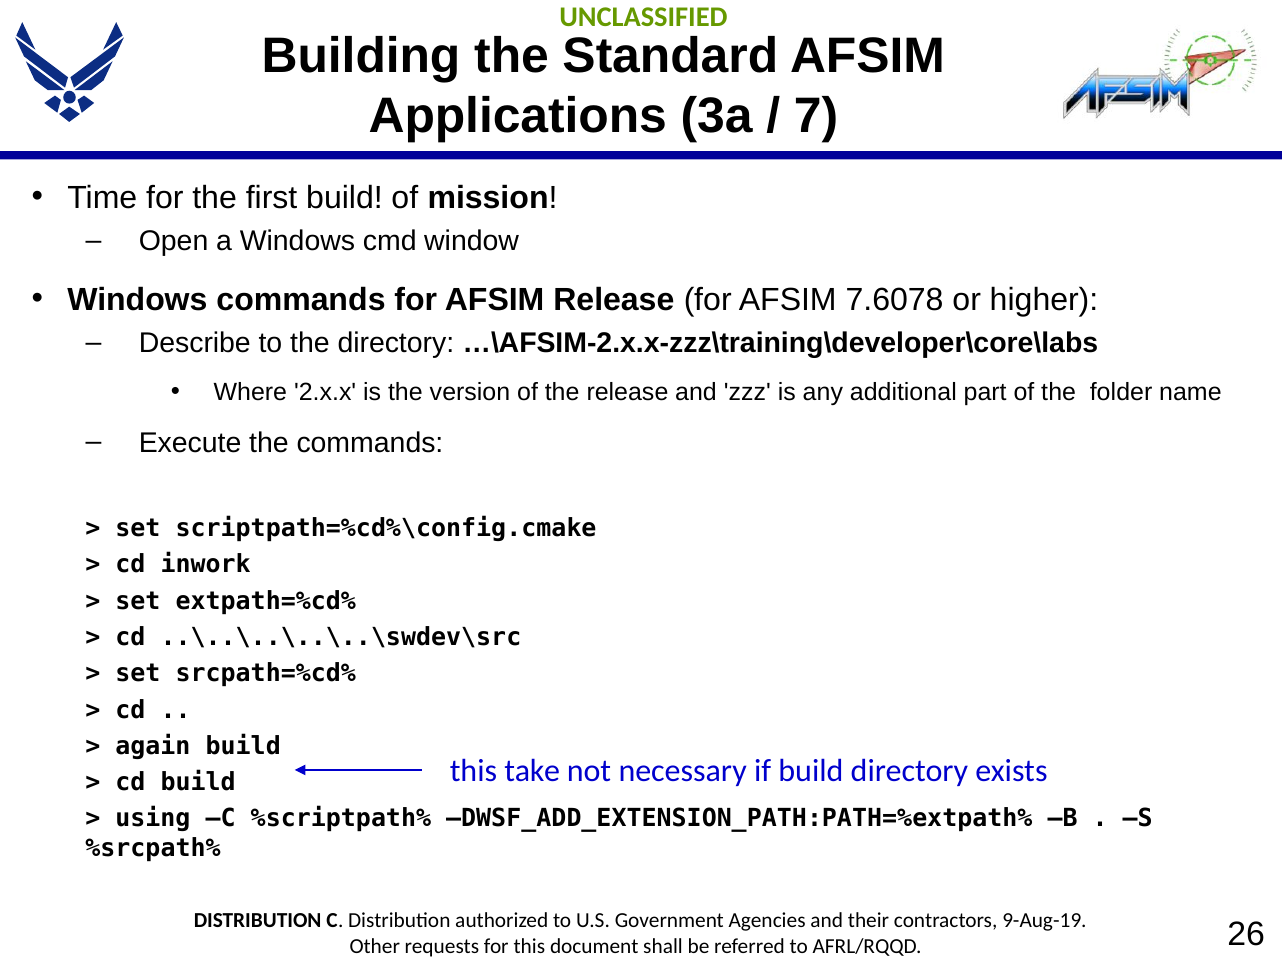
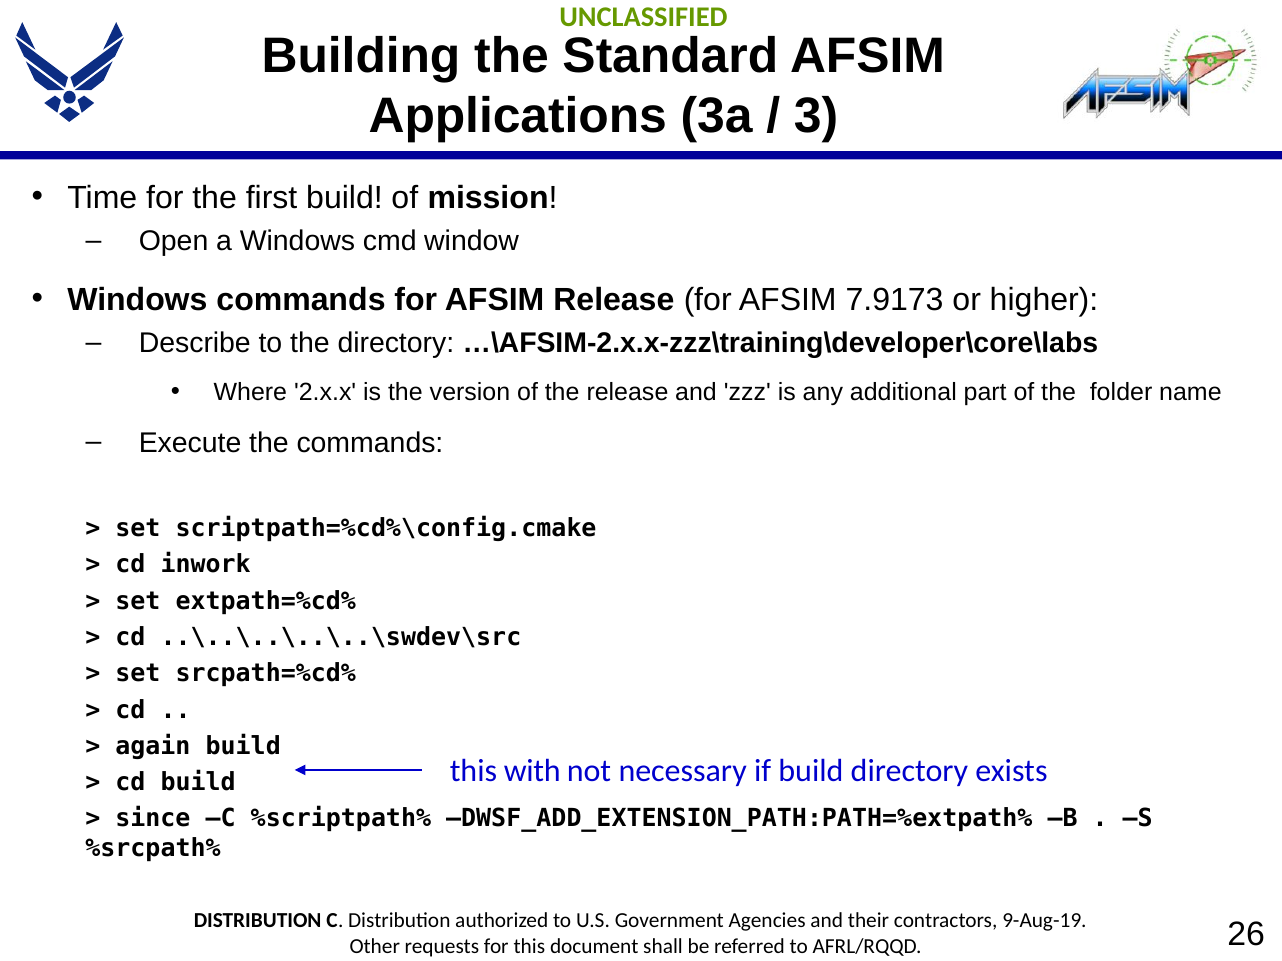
7: 7 -> 3
7.6078: 7.6078 -> 7.9173
take: take -> with
using: using -> since
